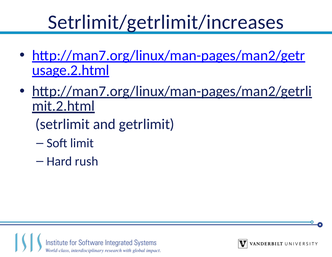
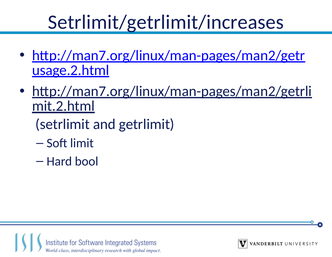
rush: rush -> bool
